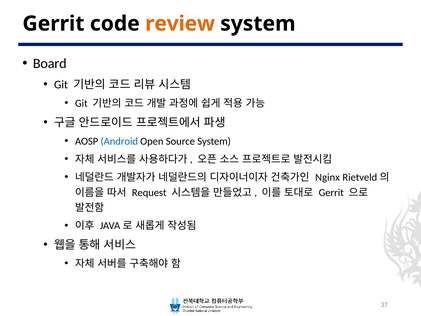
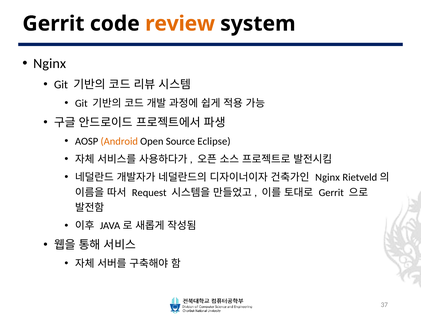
Board at (50, 64): Board -> Nginx
Android colour: blue -> orange
Source System: System -> Eclipse
